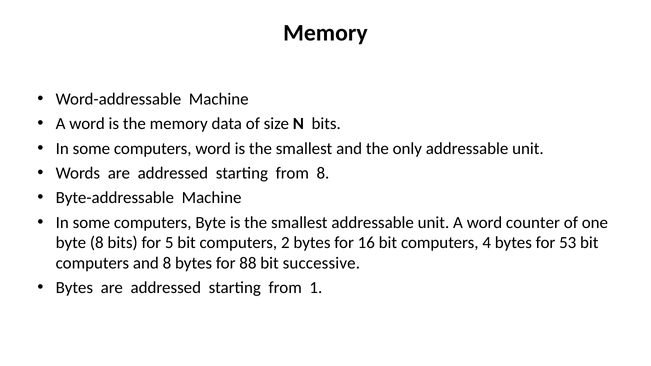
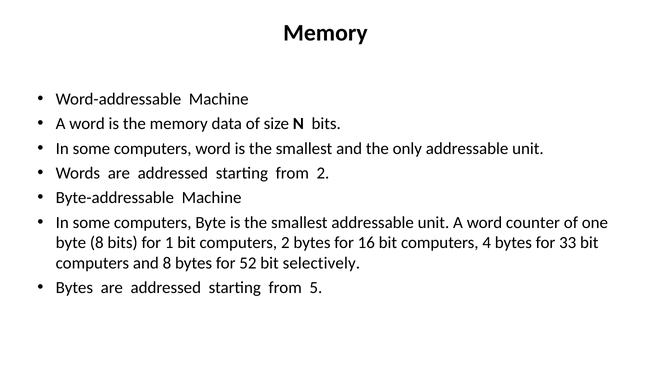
from 8: 8 -> 2
5: 5 -> 1
53: 53 -> 33
88: 88 -> 52
successive: successive -> selectively
1: 1 -> 5
